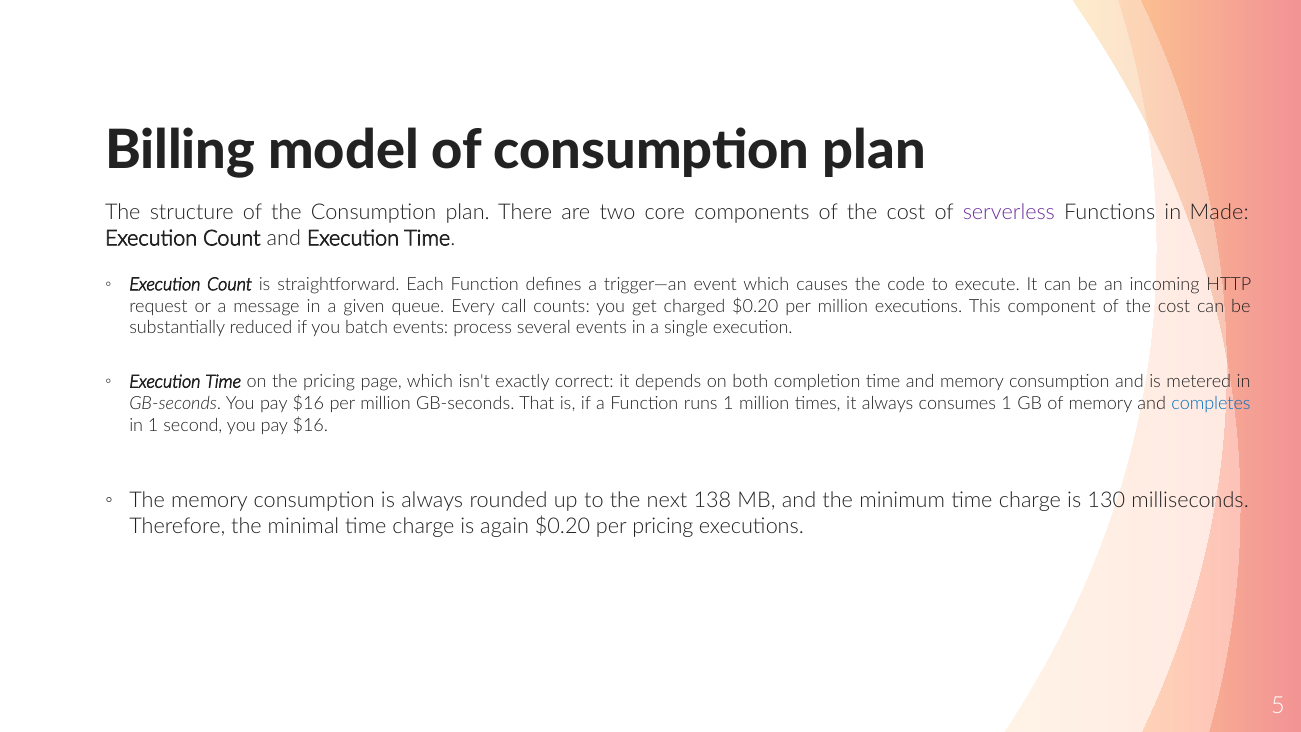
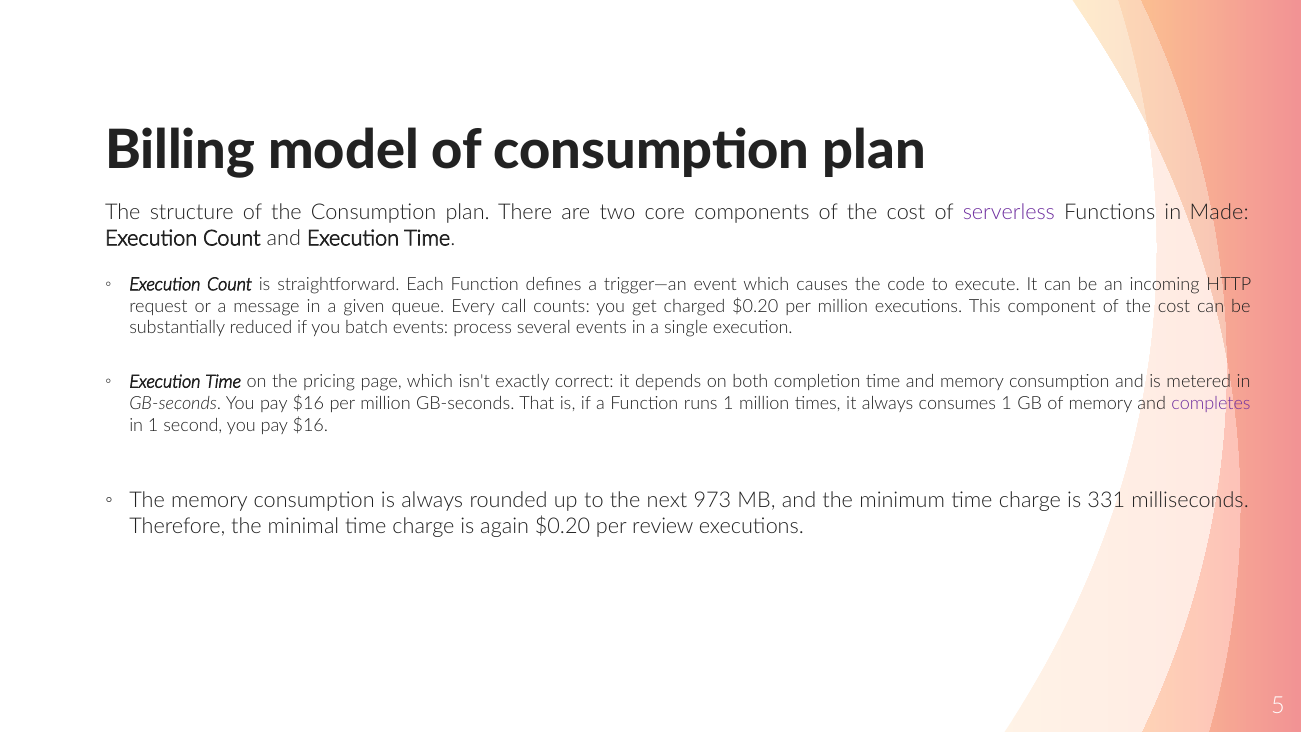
completes colour: blue -> purple
138: 138 -> 973
130: 130 -> 331
per pricing: pricing -> review
